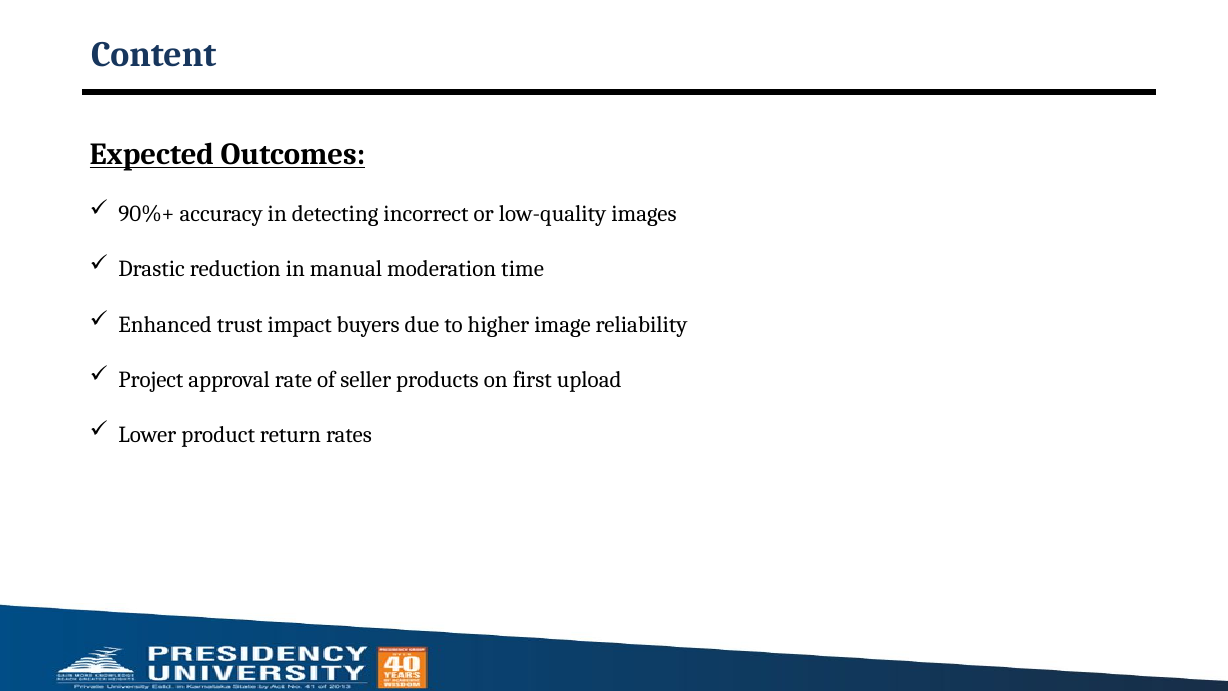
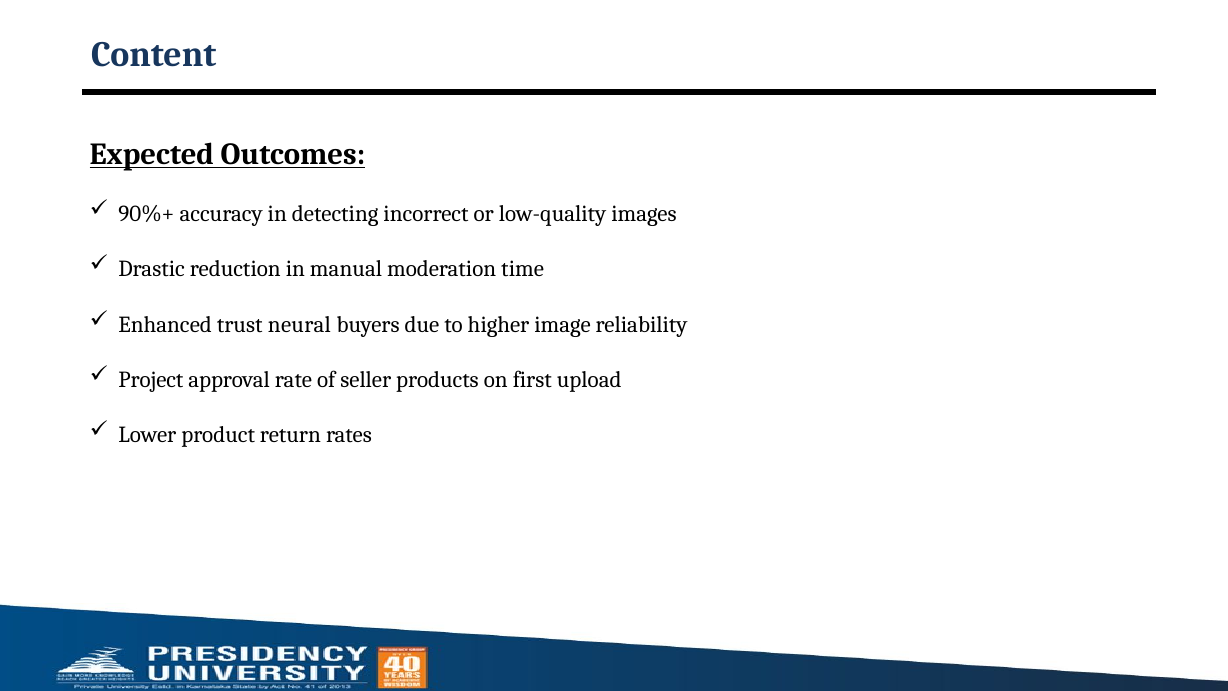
impact: impact -> neural
